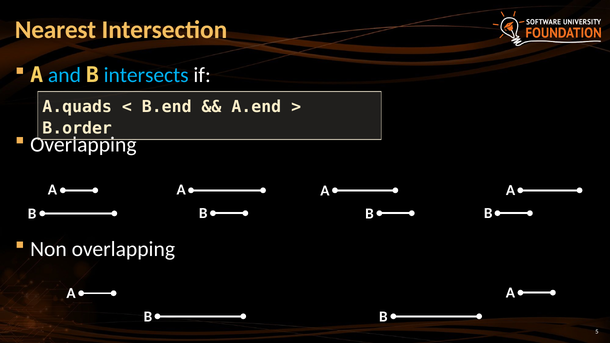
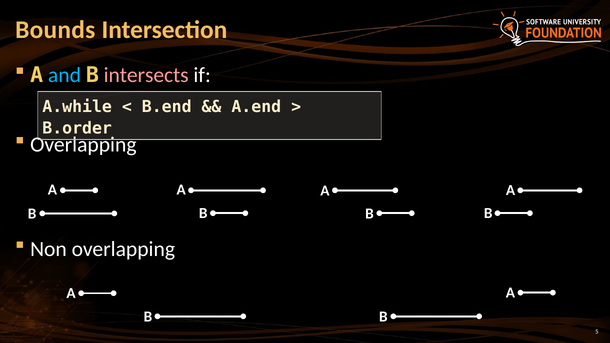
Nearest: Nearest -> Bounds
intersects colour: light blue -> pink
A.quads: A.quads -> A.while
